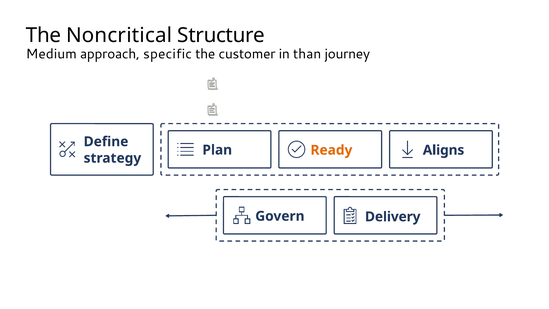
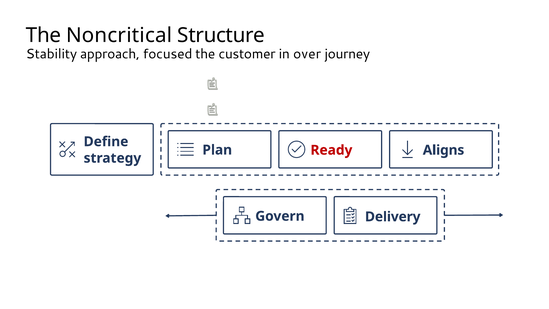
Medium: Medium -> Stability
specific: specific -> focused
than: than -> over
Ready colour: orange -> red
